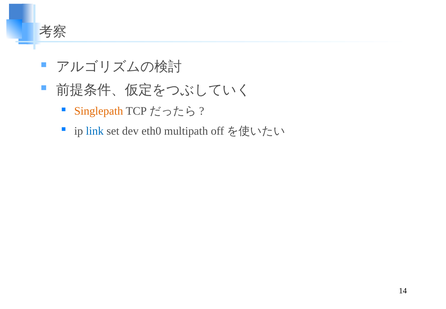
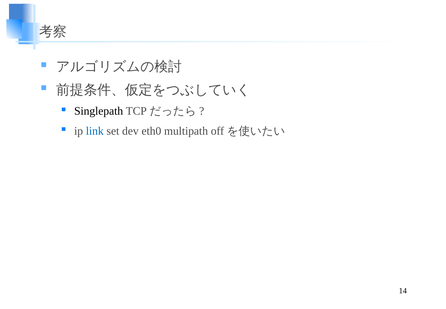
Singlepath colour: orange -> black
